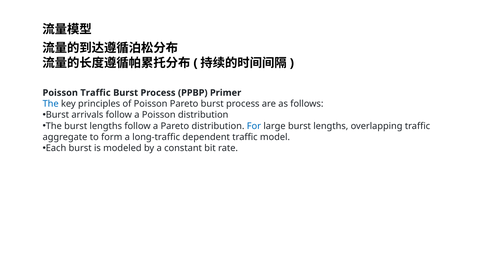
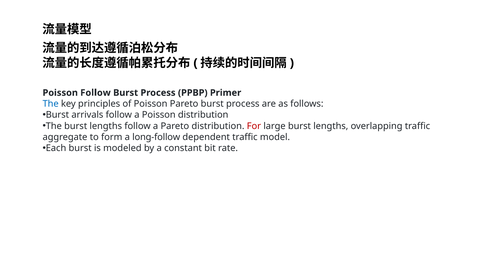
Poisson Traffic: Traffic -> Follow
For colour: blue -> red
long-traffic: long-traffic -> long-follow
